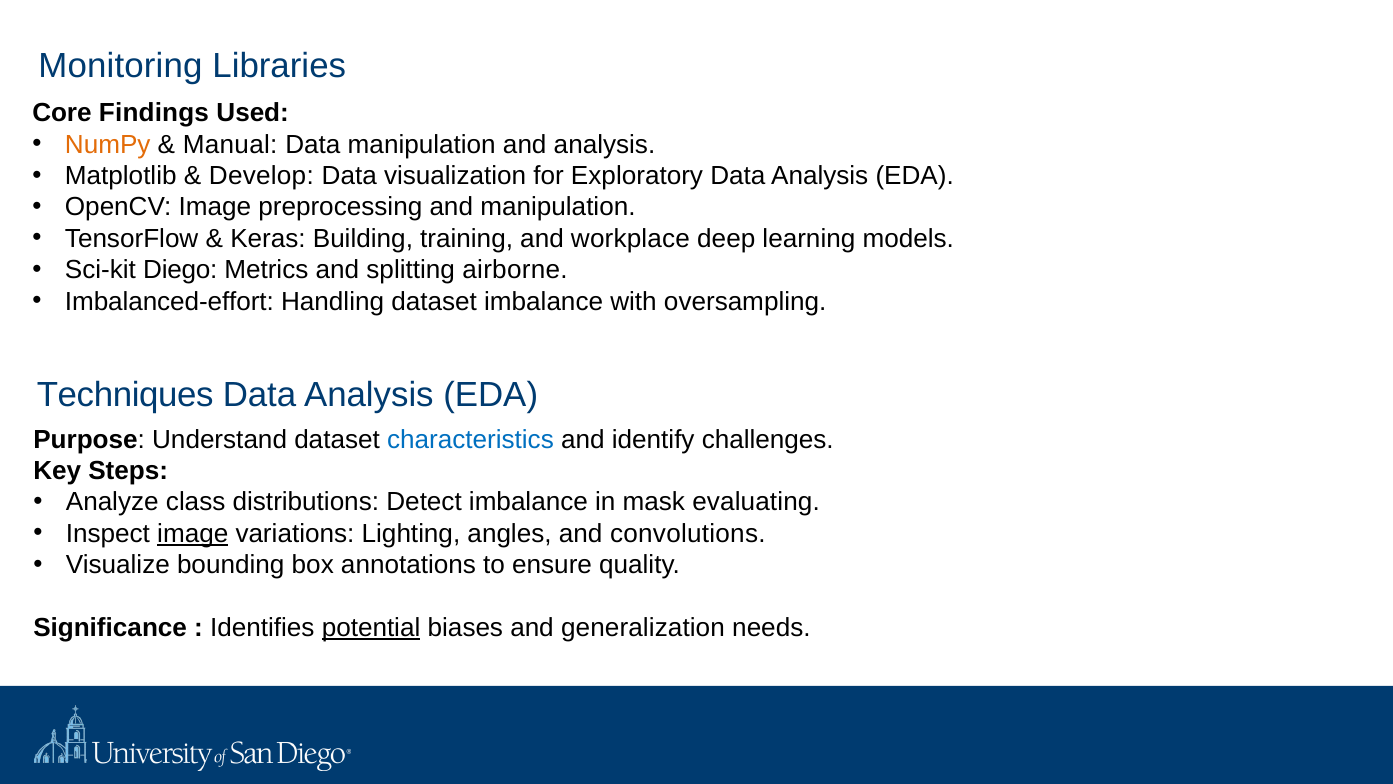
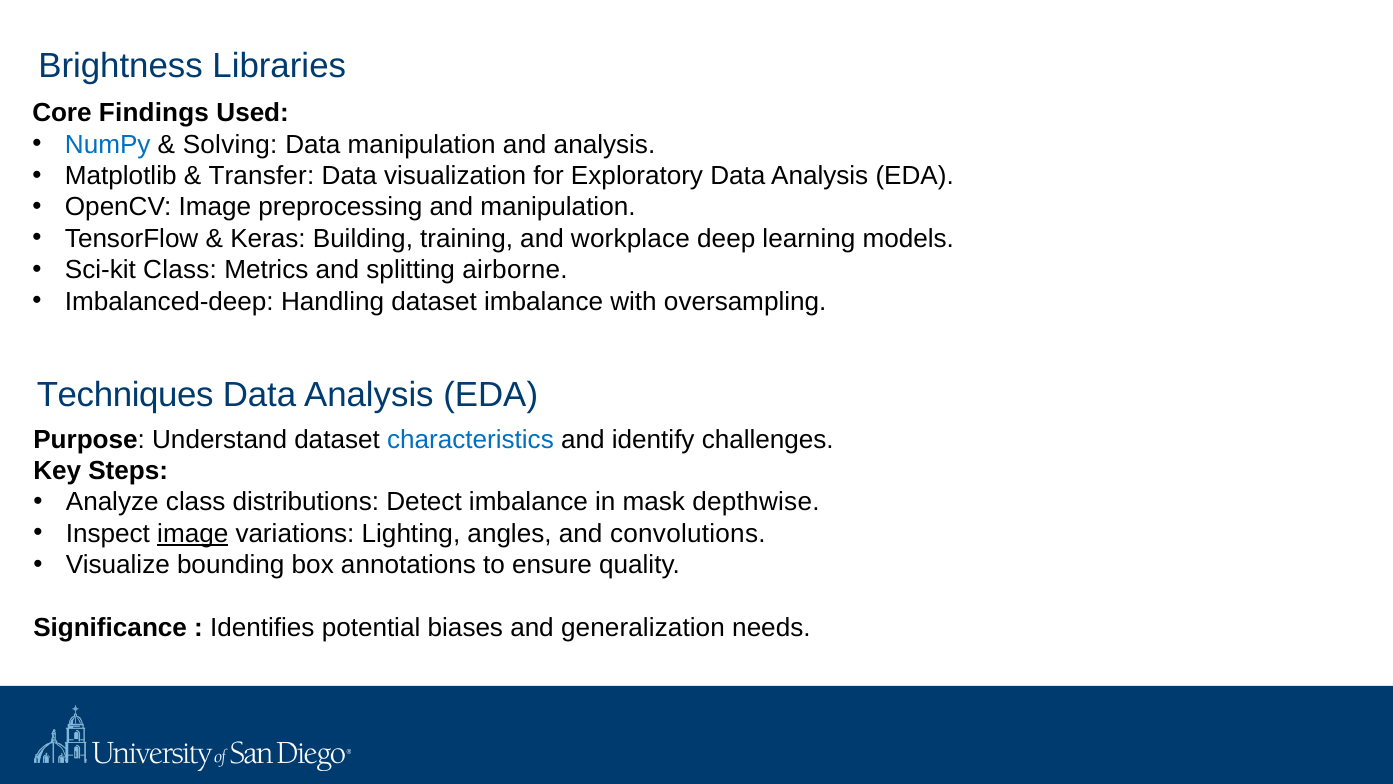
Monitoring: Monitoring -> Brightness
NumPy colour: orange -> blue
Manual: Manual -> Solving
Develop: Develop -> Transfer
Sci-kit Diego: Diego -> Class
Imbalanced-effort: Imbalanced-effort -> Imbalanced-deep
evaluating: evaluating -> depthwise
potential underline: present -> none
